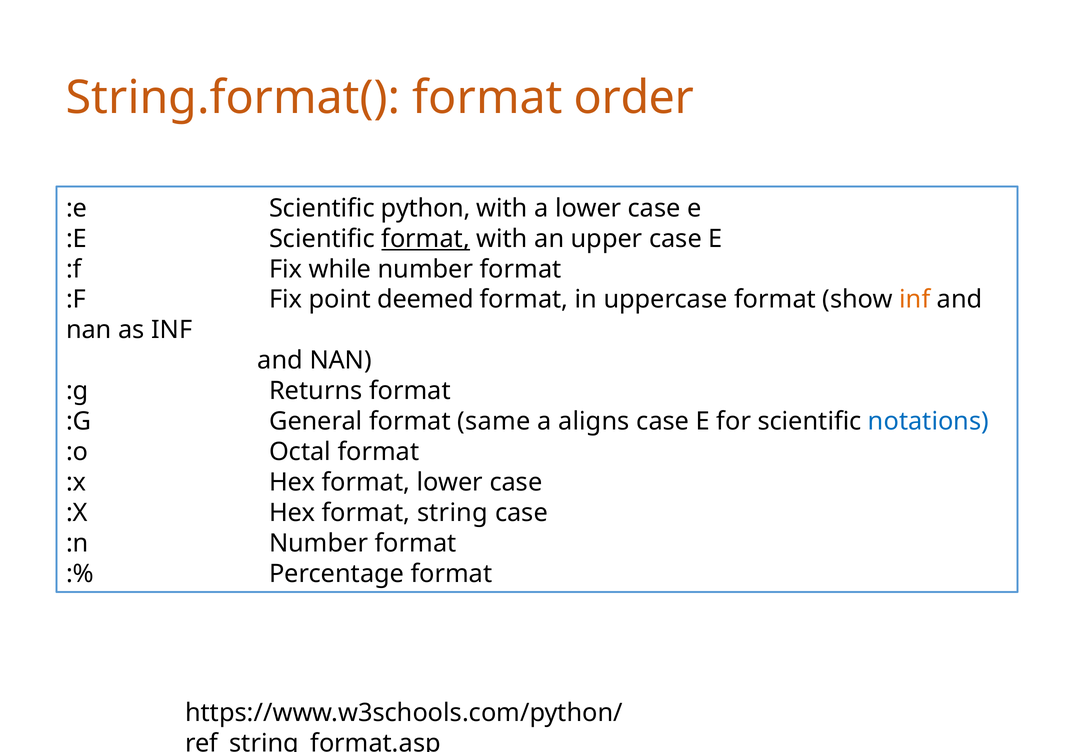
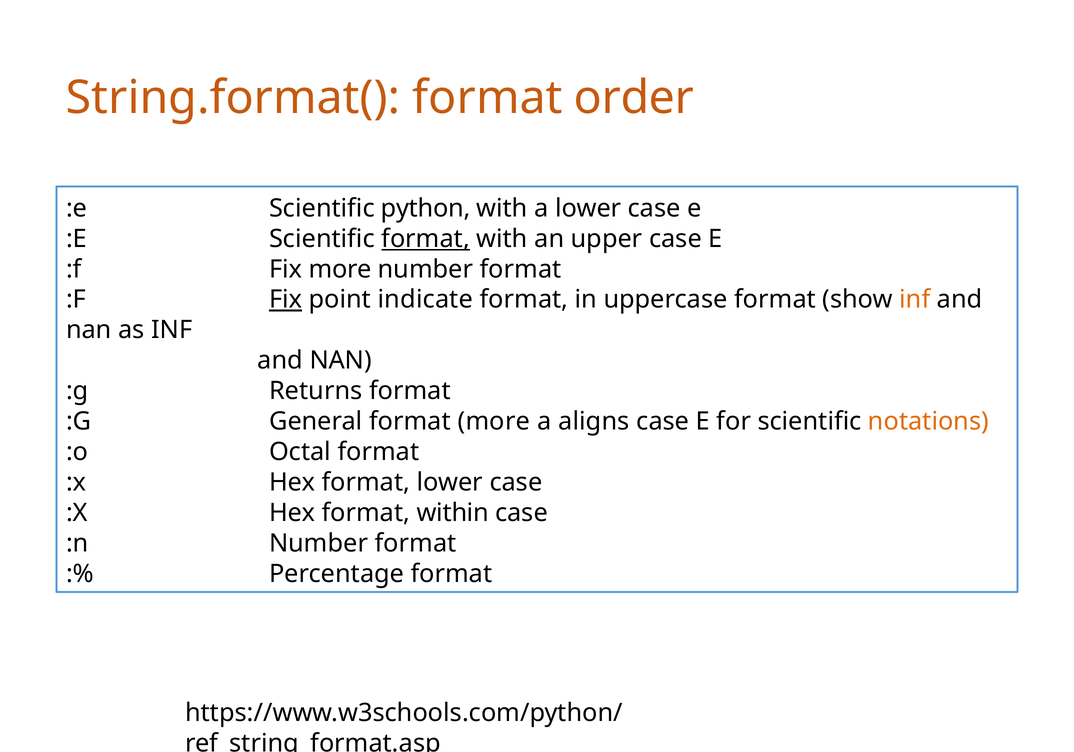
Fix while: while -> more
Fix at (286, 299) underline: none -> present
deemed: deemed -> indicate
format same: same -> more
notations colour: blue -> orange
string: string -> within
